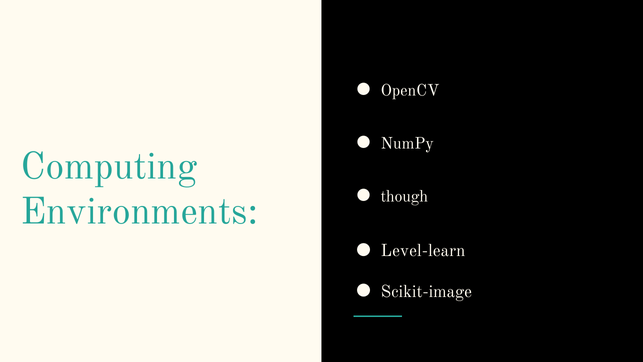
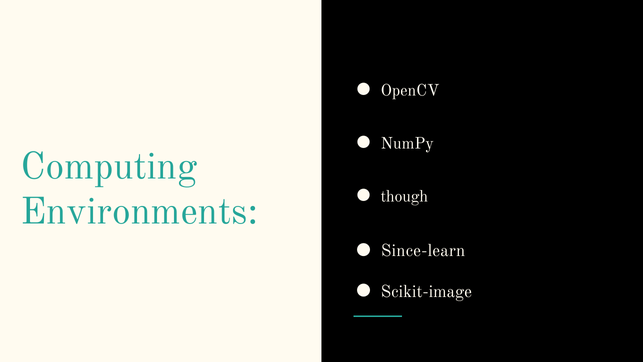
Level-learn: Level-learn -> Since-learn
